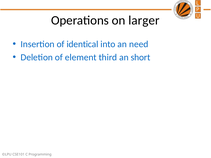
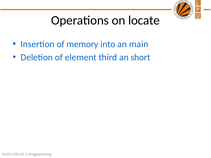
larger: larger -> locate
identical: identical -> memory
need: need -> main
